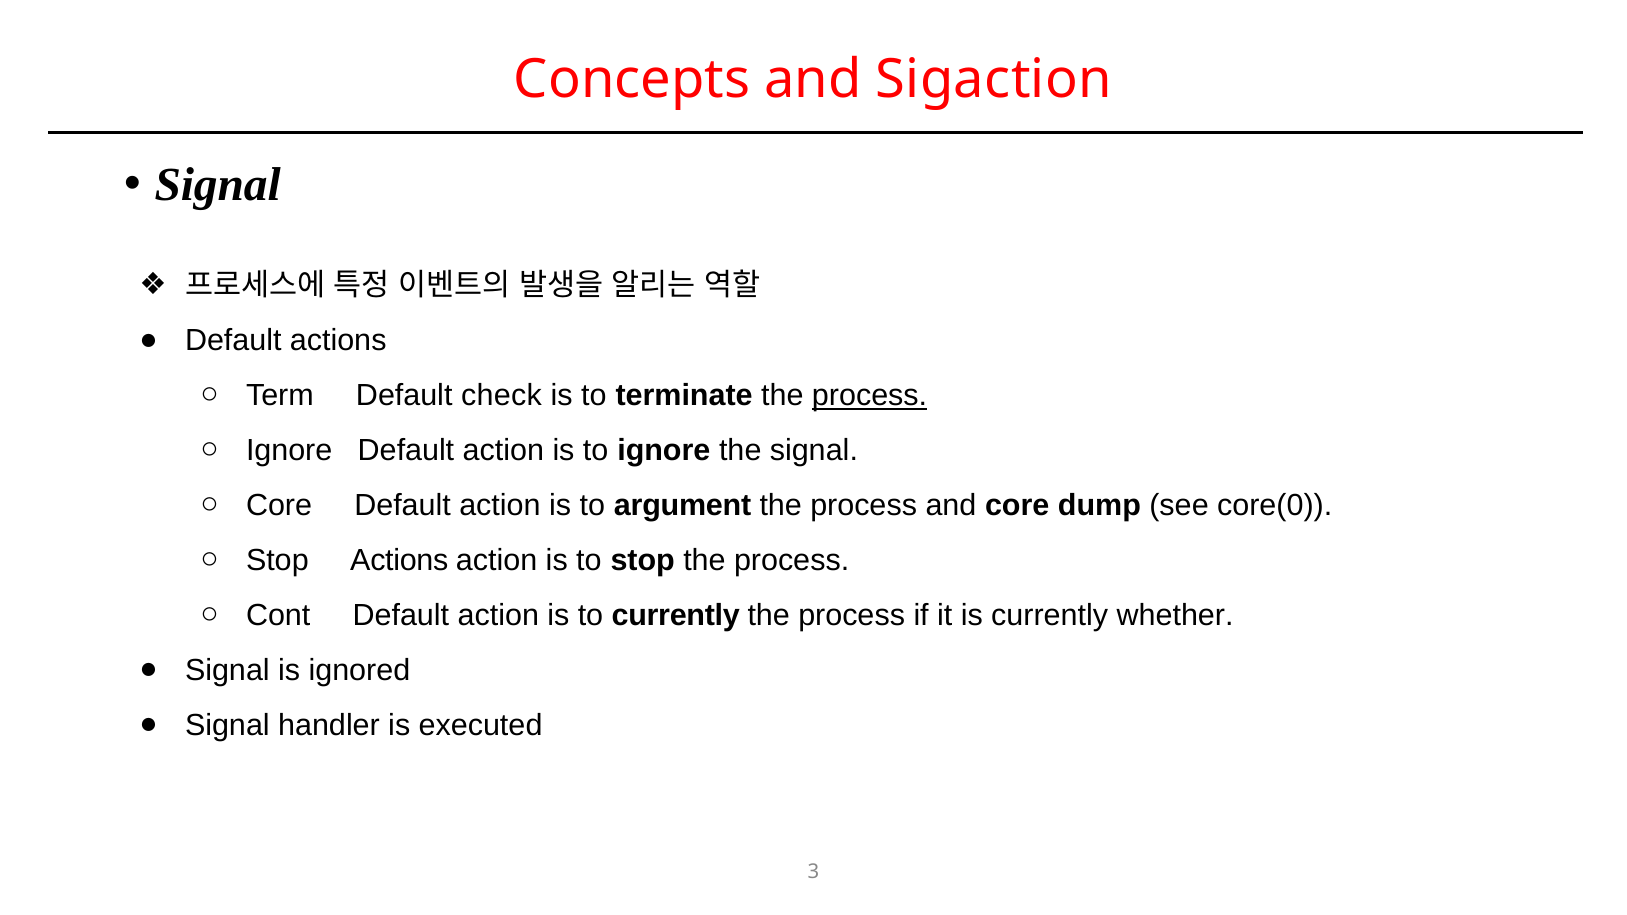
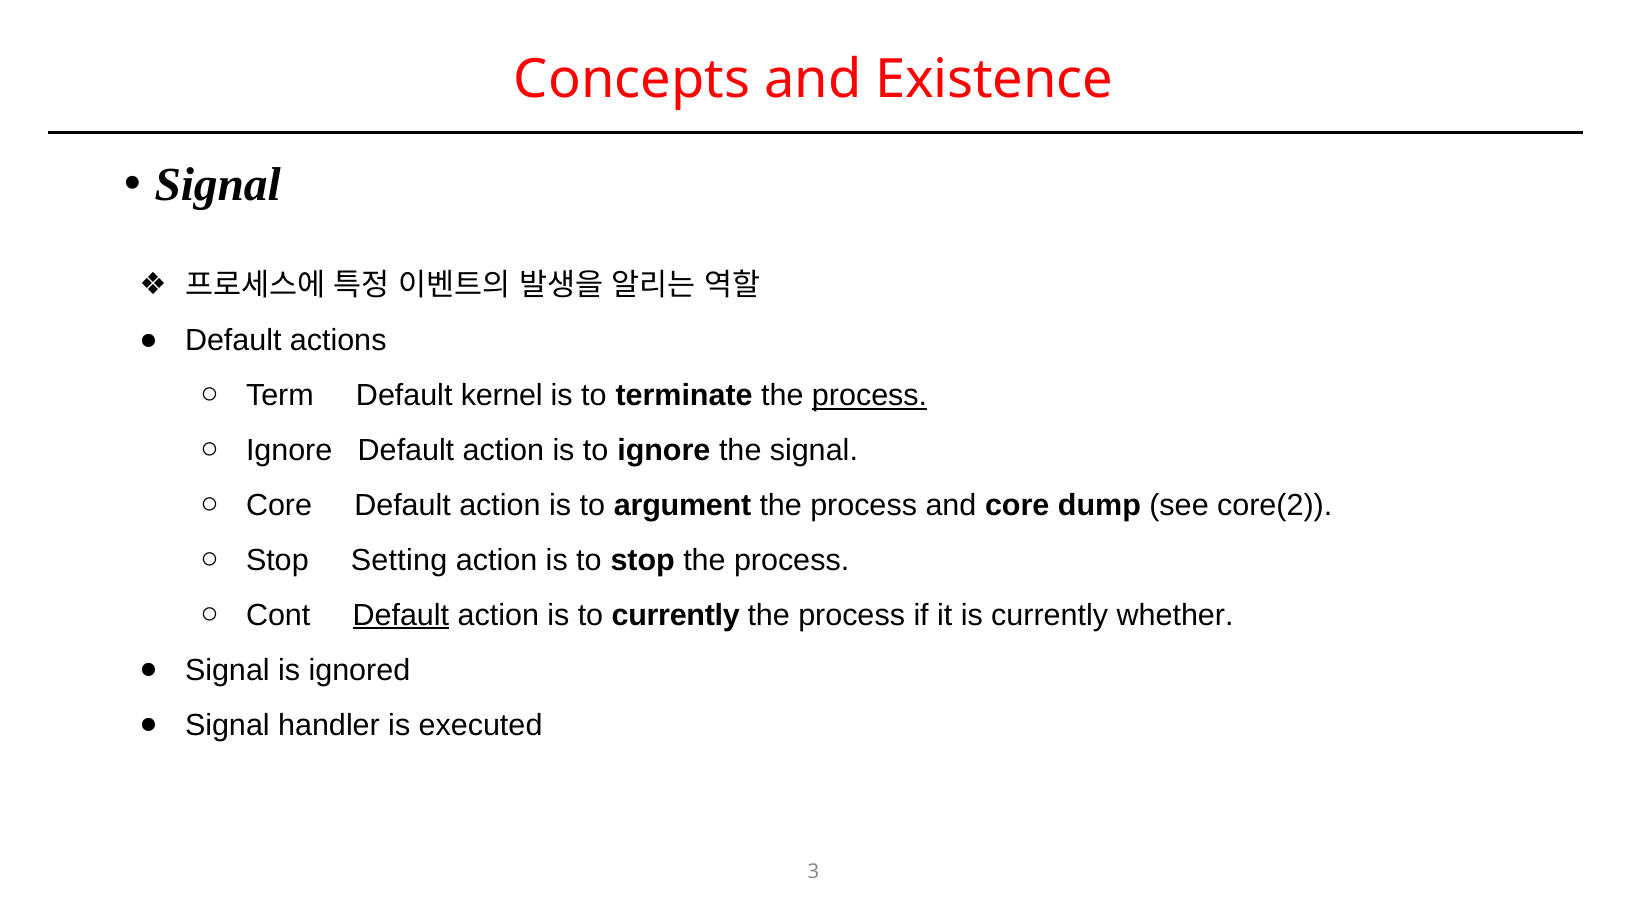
Sigaction: Sigaction -> Existence
check: check -> kernel
core(0: core(0 -> core(2
Stop Actions: Actions -> Setting
Default at (401, 615) underline: none -> present
